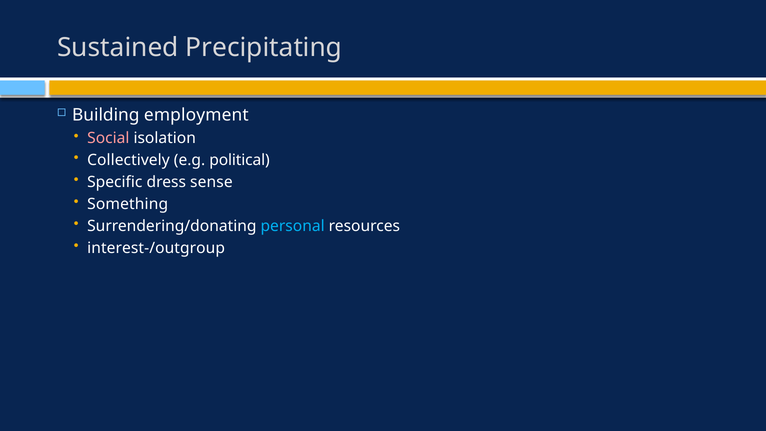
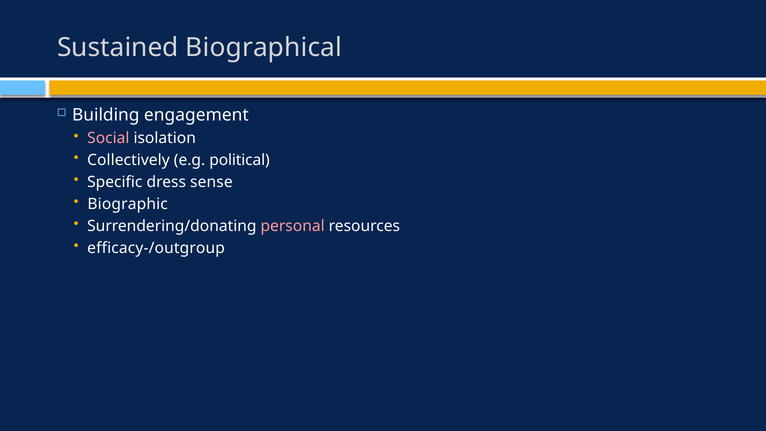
Precipitating: Precipitating -> Biographical
employment: employment -> engagement
Something: Something -> Biographic
personal colour: light blue -> pink
interest-/outgroup: interest-/outgroup -> efficacy-/outgroup
